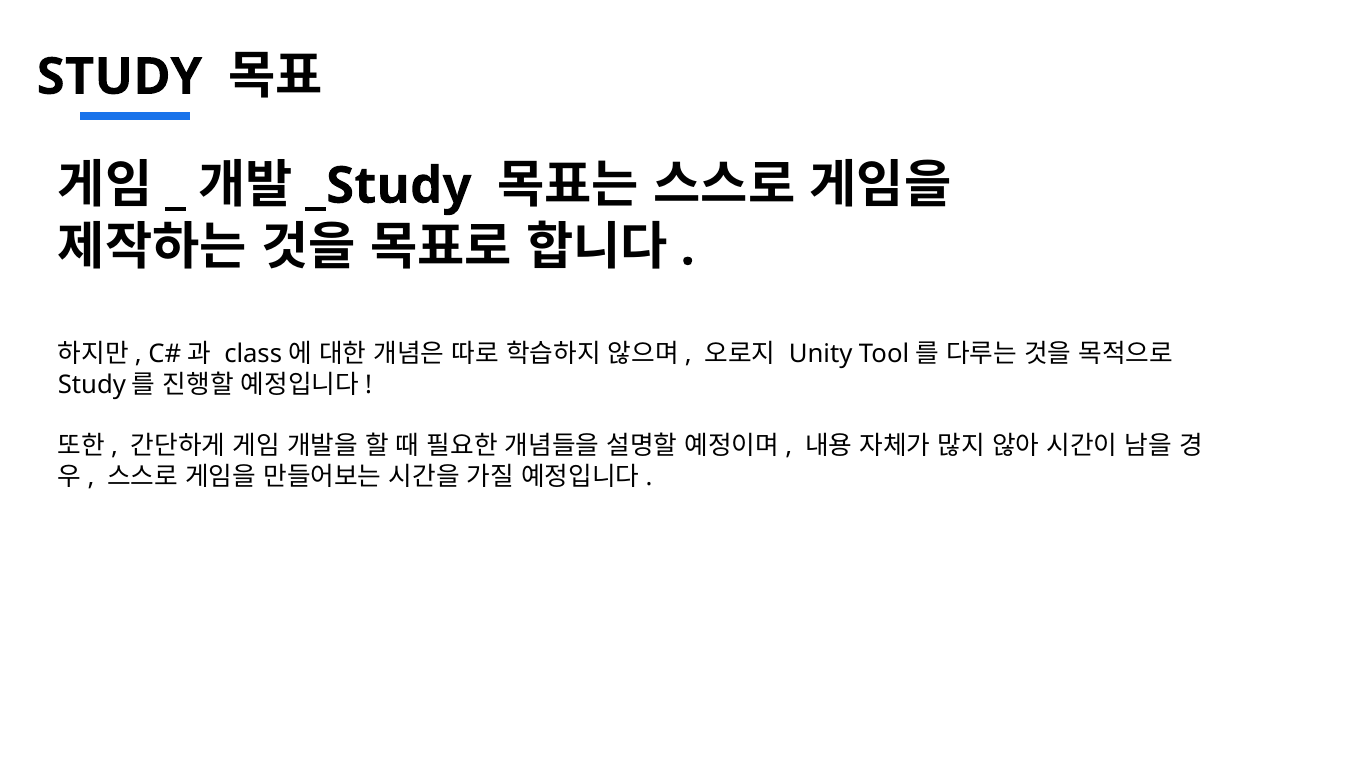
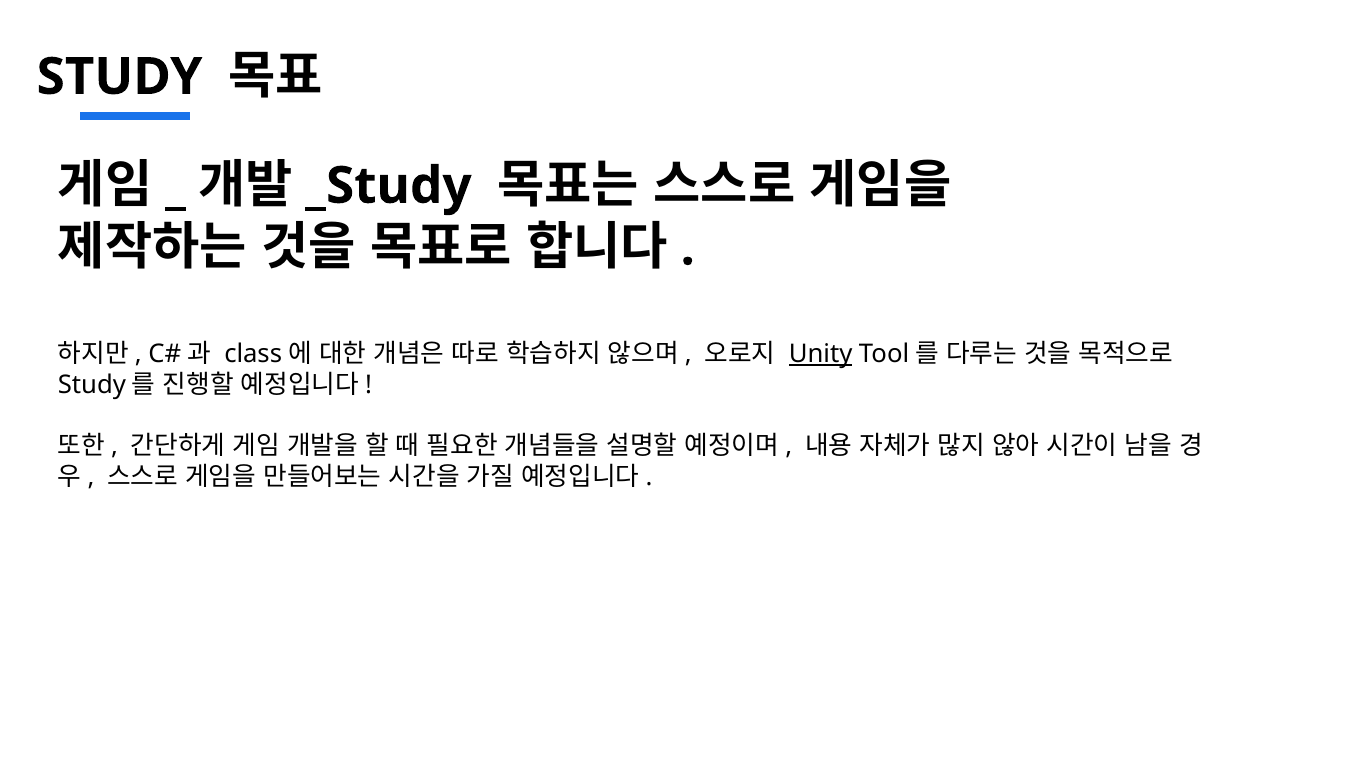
Unity underline: none -> present
